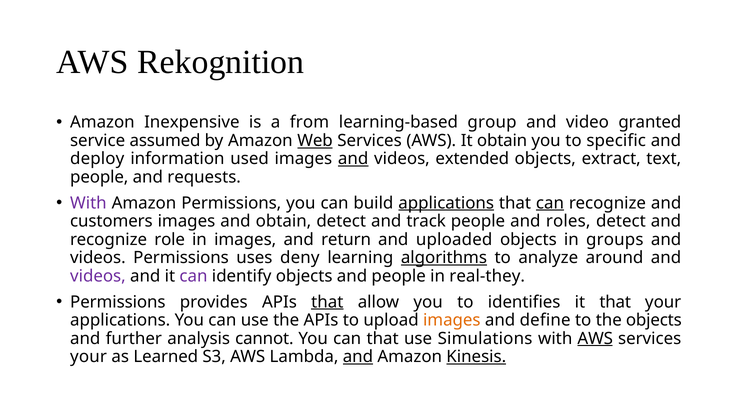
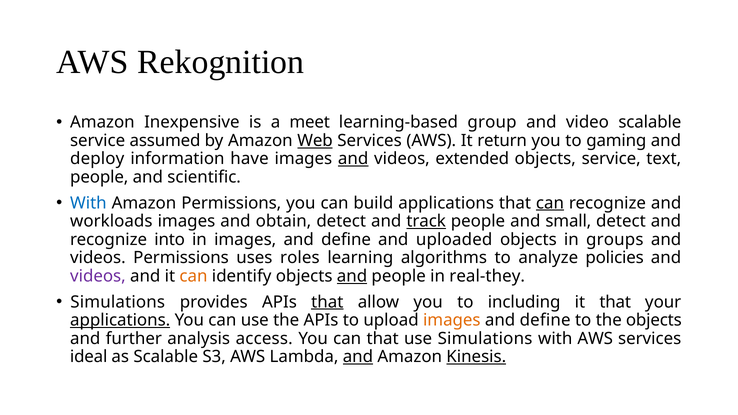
from: from -> meet
video granted: granted -> scalable
It obtain: obtain -> return
specific: specific -> gaming
used: used -> have
objects extract: extract -> service
requests: requests -> scientific
With at (88, 203) colour: purple -> blue
applications at (446, 203) underline: present -> none
customers: customers -> workloads
track underline: none -> present
roles: roles -> small
role: role -> into
in images and return: return -> define
deny: deny -> roles
algorithms underline: present -> none
around: around -> policies
can at (194, 276) colour: purple -> orange
and at (352, 276) underline: none -> present
Permissions at (118, 302): Permissions -> Simulations
identifies: identifies -> including
applications at (120, 320) underline: none -> present
cannot: cannot -> access
AWS at (595, 339) underline: present -> none
your at (89, 357): your -> ideal
as Learned: Learned -> Scalable
